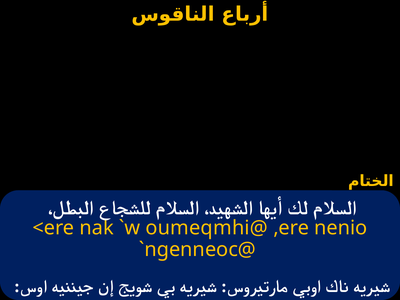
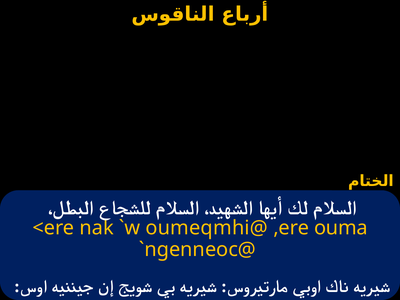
nenio: nenio -> ouma
